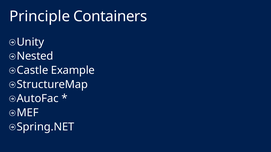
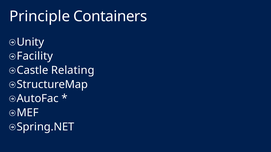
Nested: Nested -> Facility
Example: Example -> Relating
